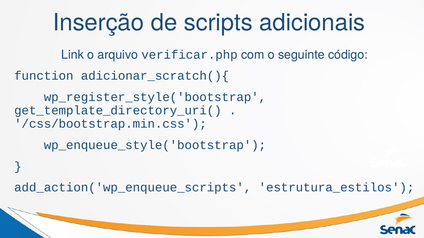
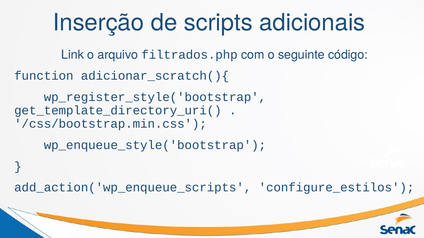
verificar.php: verificar.php -> filtrados.php
estrutura_estilos: estrutura_estilos -> configure_estilos
